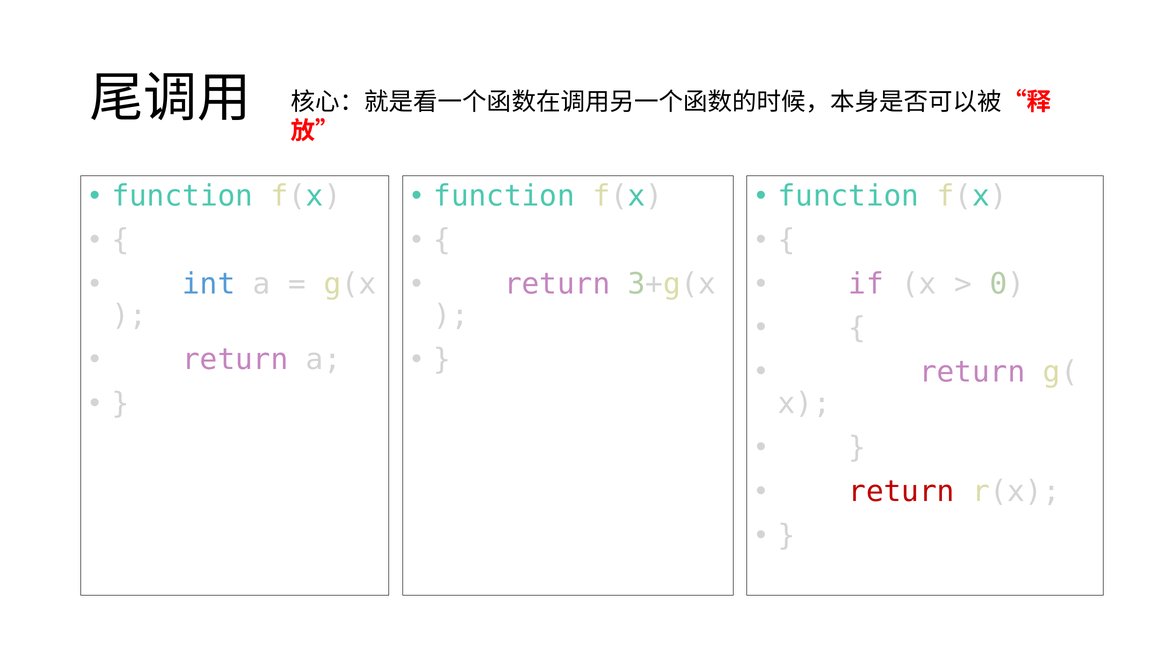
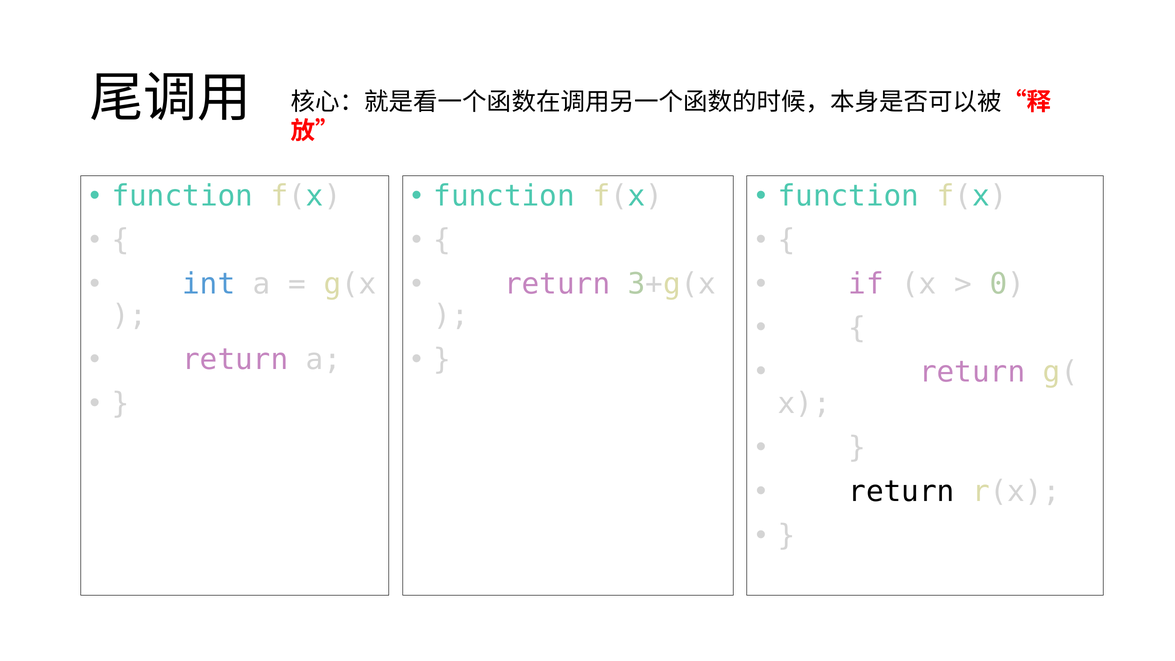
return at (901, 492) colour: red -> black
